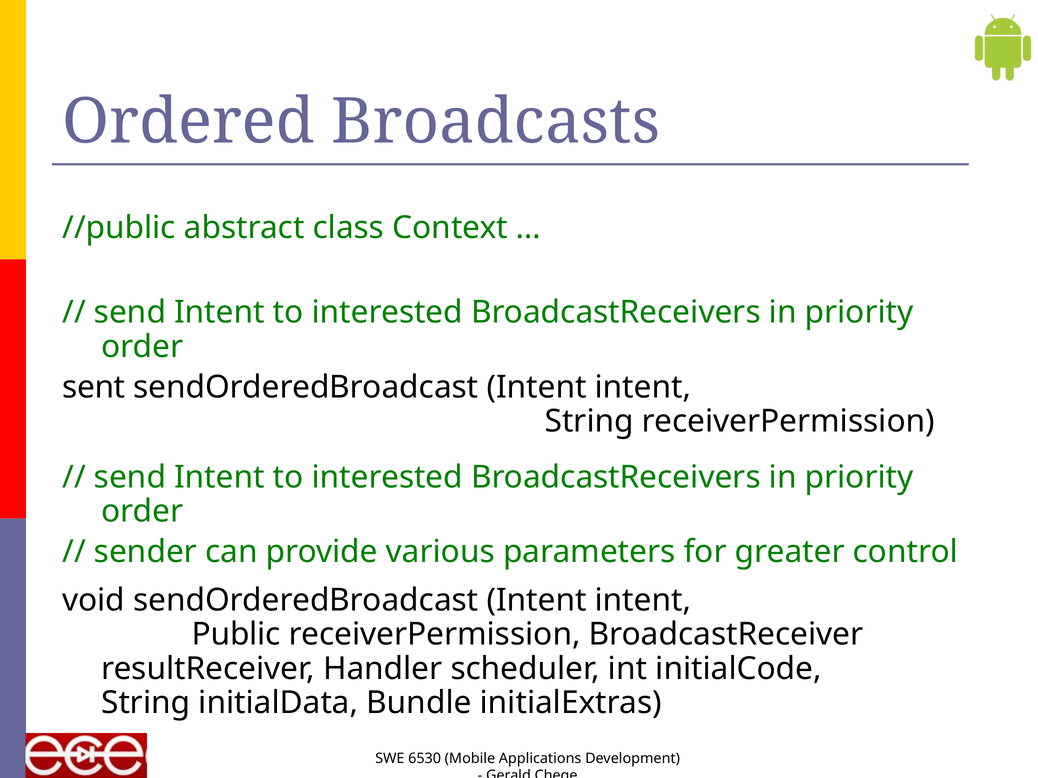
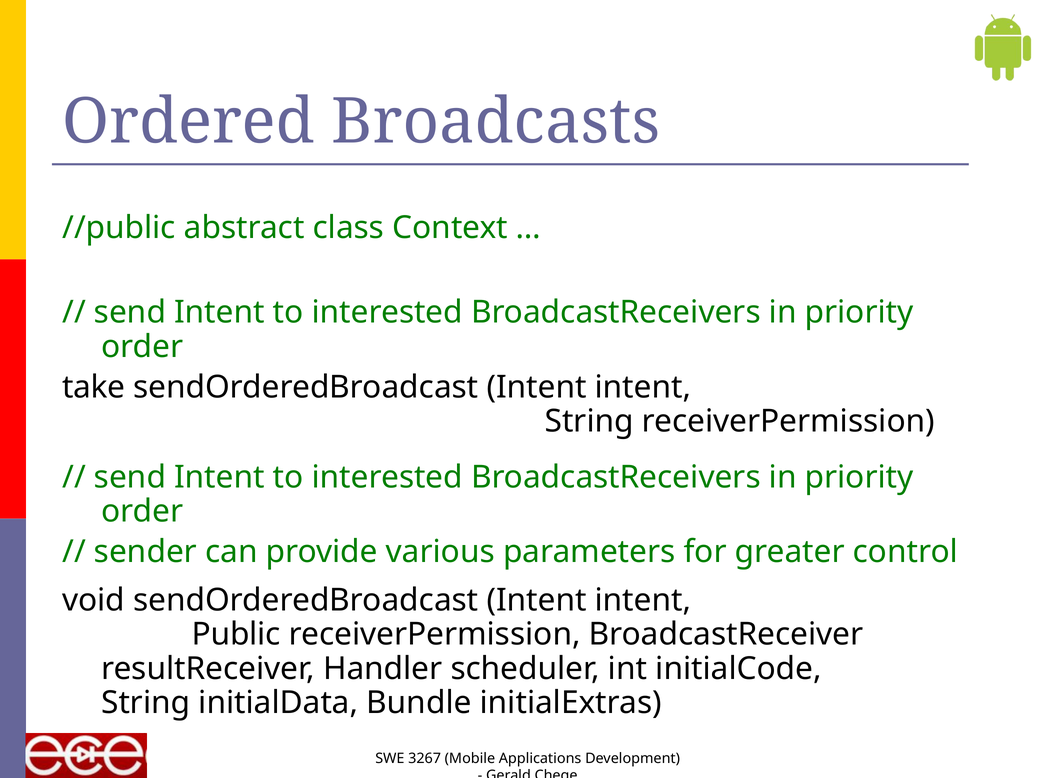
sent: sent -> take
6530: 6530 -> 3267
